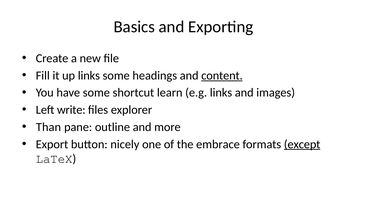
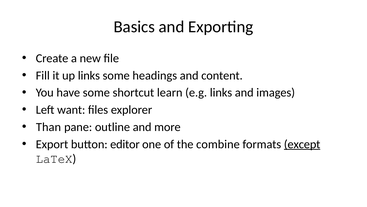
content underline: present -> none
write: write -> want
nicely: nicely -> editor
embrace: embrace -> combine
